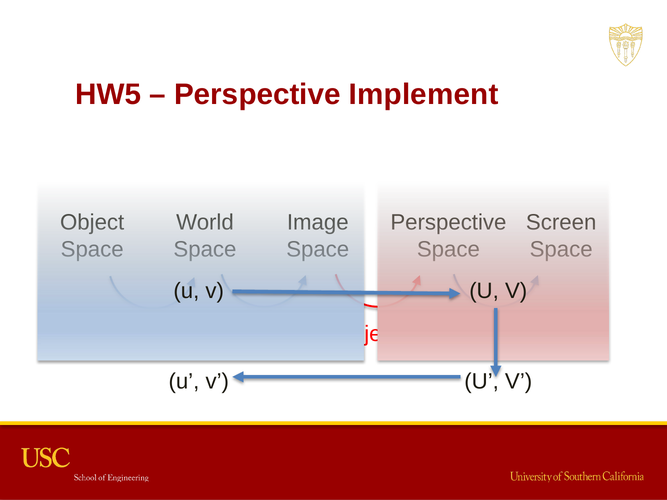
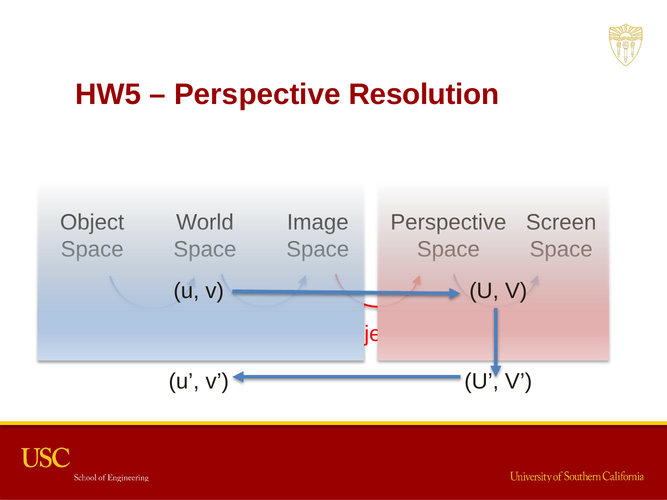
Implement: Implement -> Resolution
